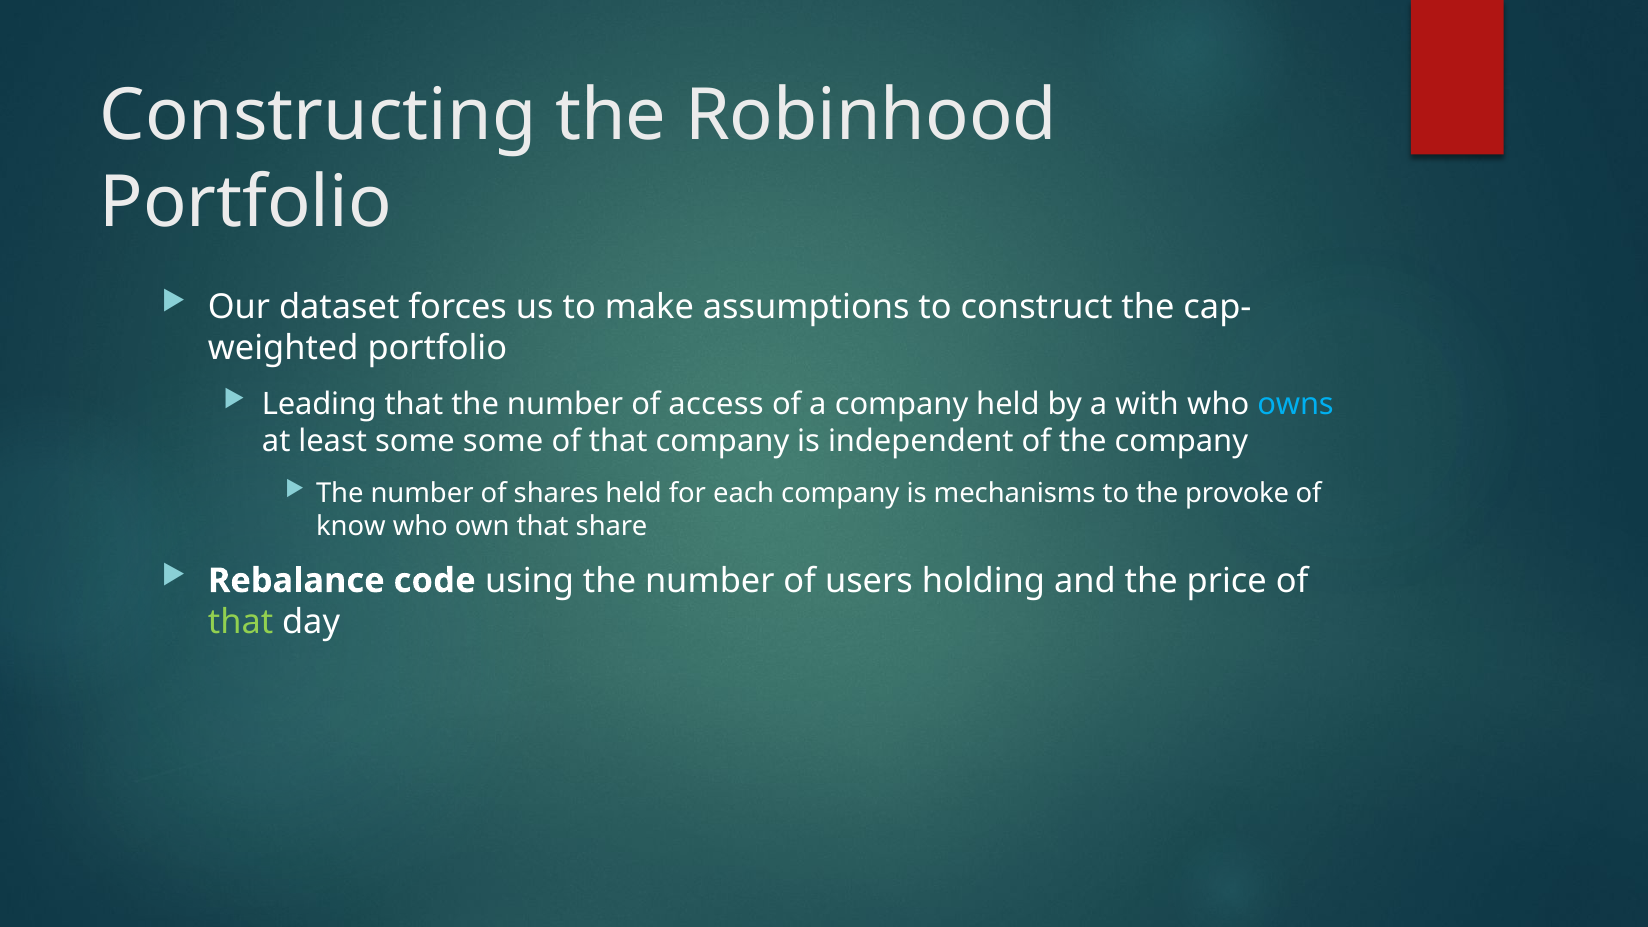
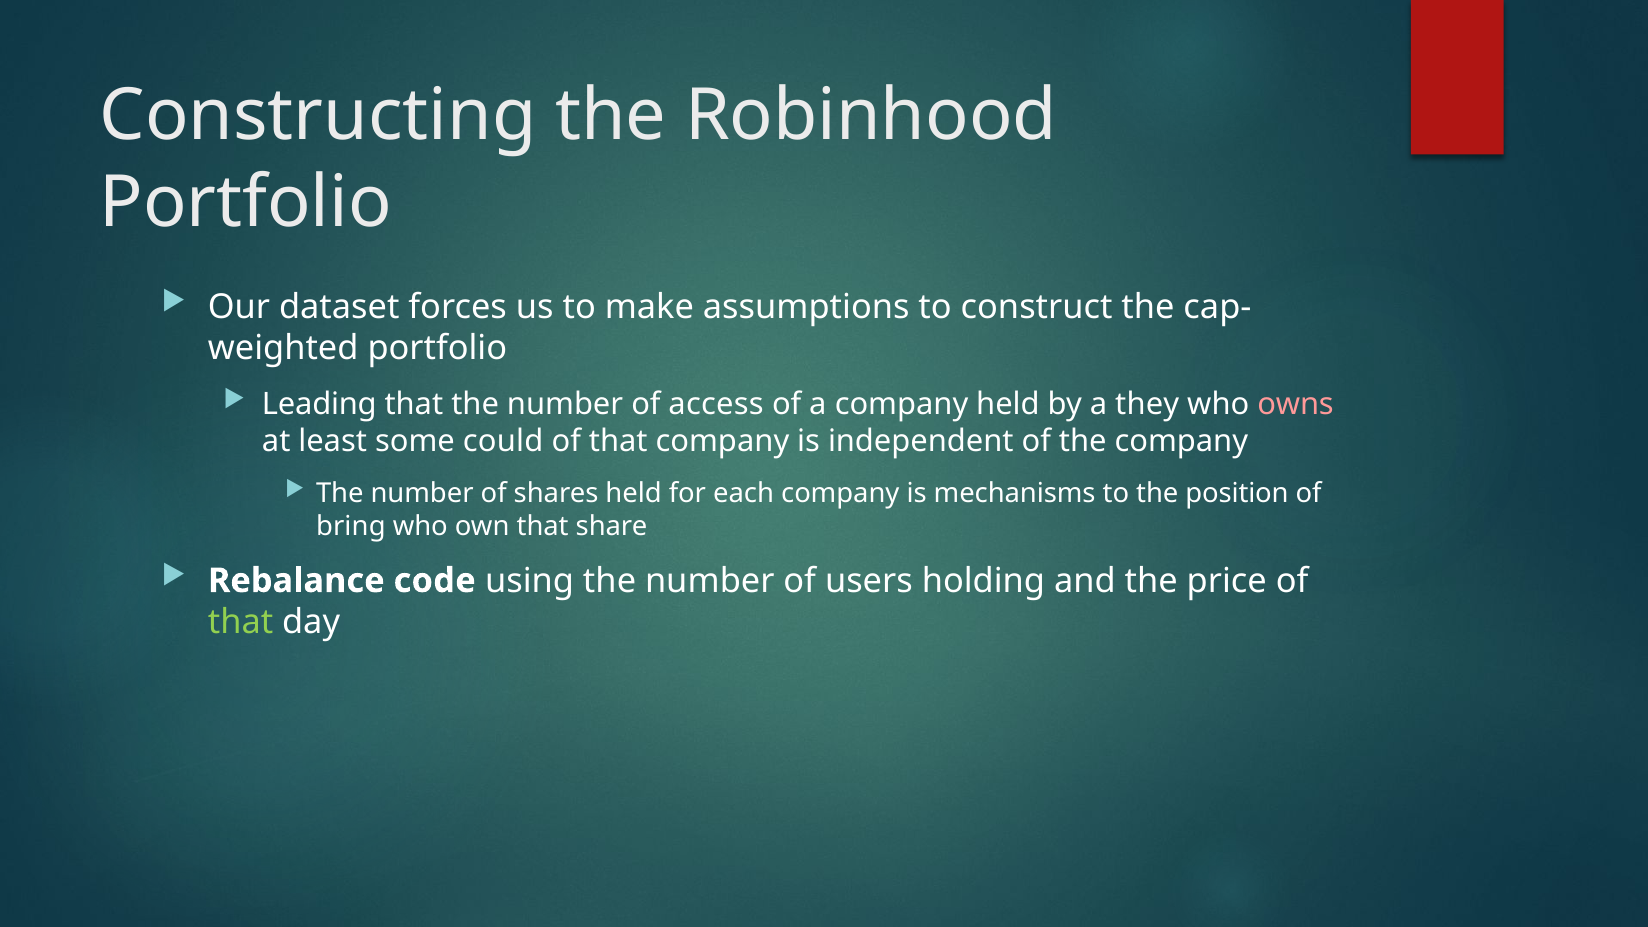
with: with -> they
owns colour: light blue -> pink
some some: some -> could
provoke: provoke -> position
know: know -> bring
